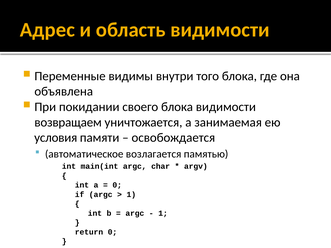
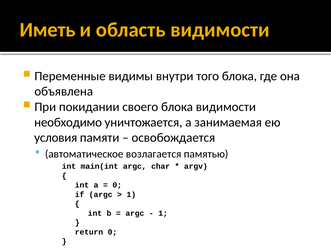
Адрес: Адрес -> Иметь
возвращаем: возвращаем -> необходимо
